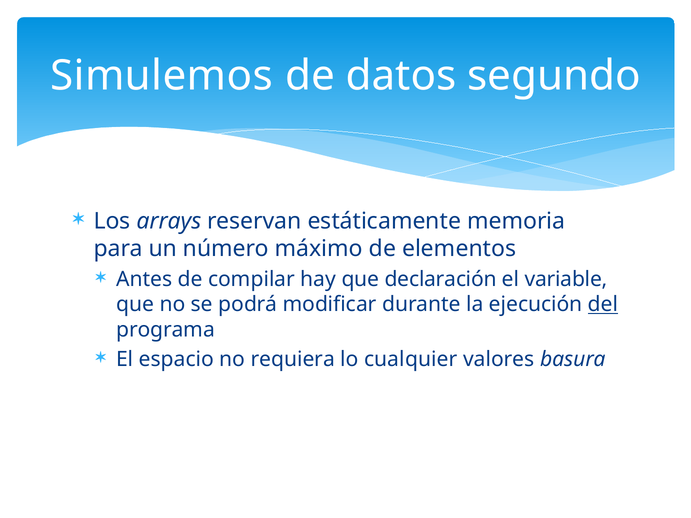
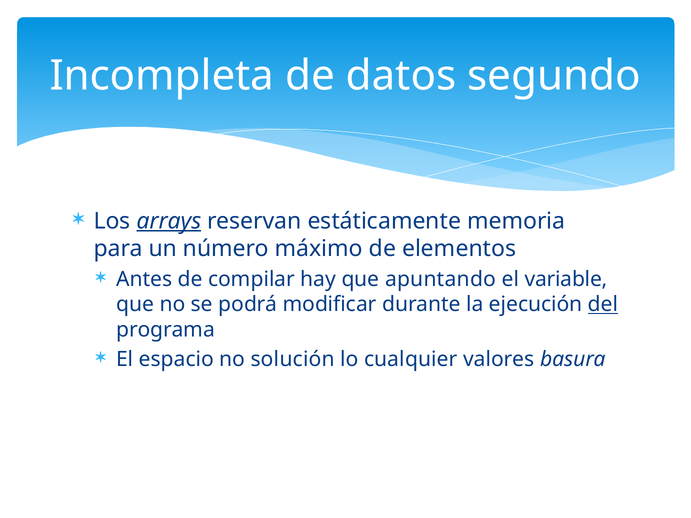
Simulemos: Simulemos -> Incompleta
arrays underline: none -> present
declaración: declaración -> apuntando
requiera: requiera -> solución
